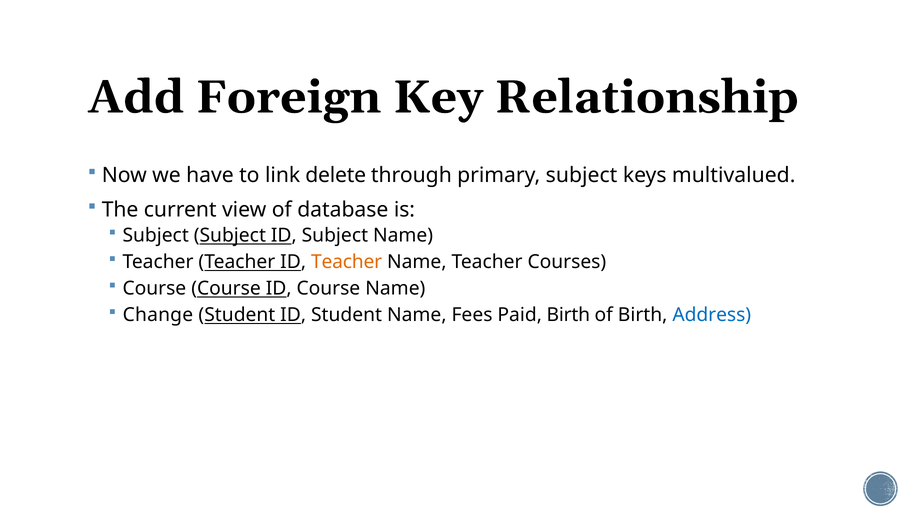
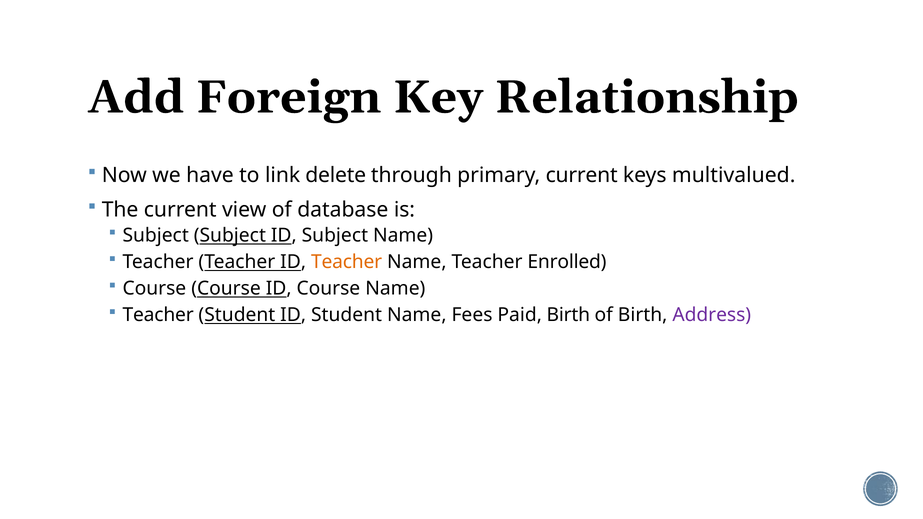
primary subject: subject -> current
Courses: Courses -> Enrolled
Change at (158, 315): Change -> Teacher
Address colour: blue -> purple
